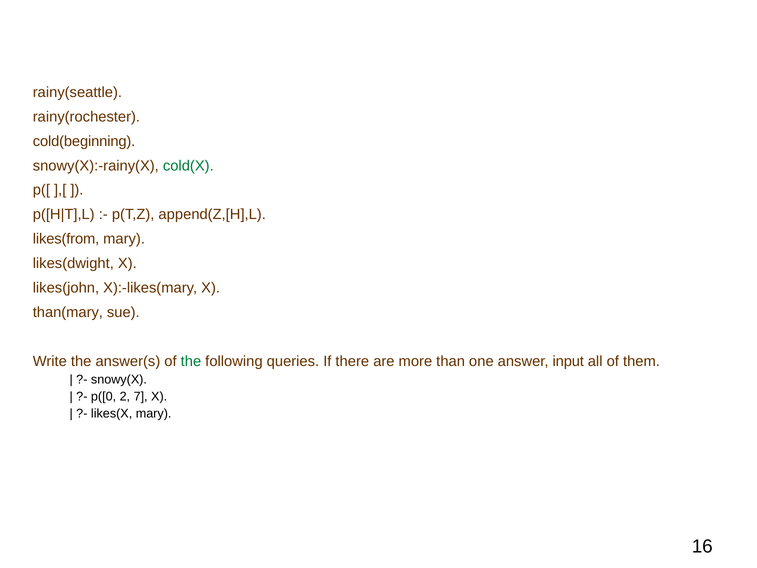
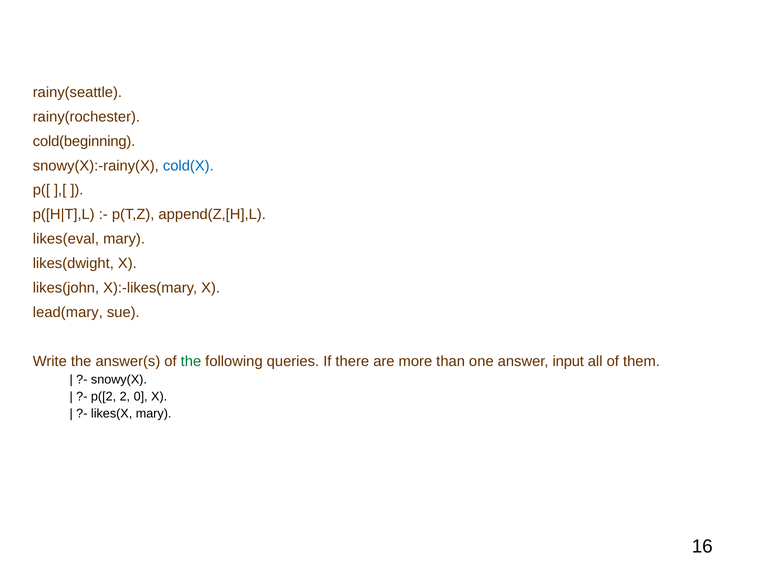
cold(X colour: green -> blue
likes(from: likes(from -> likes(eval
than(mary: than(mary -> lead(mary
p([0: p([0 -> p([2
7: 7 -> 0
